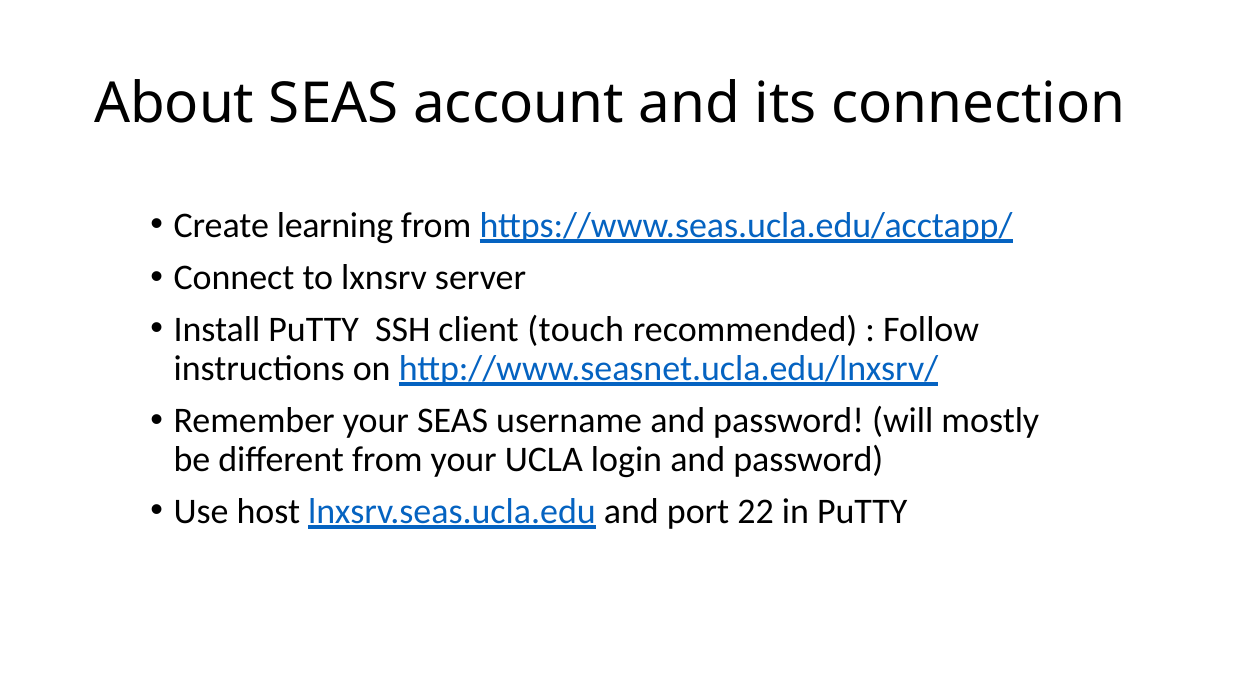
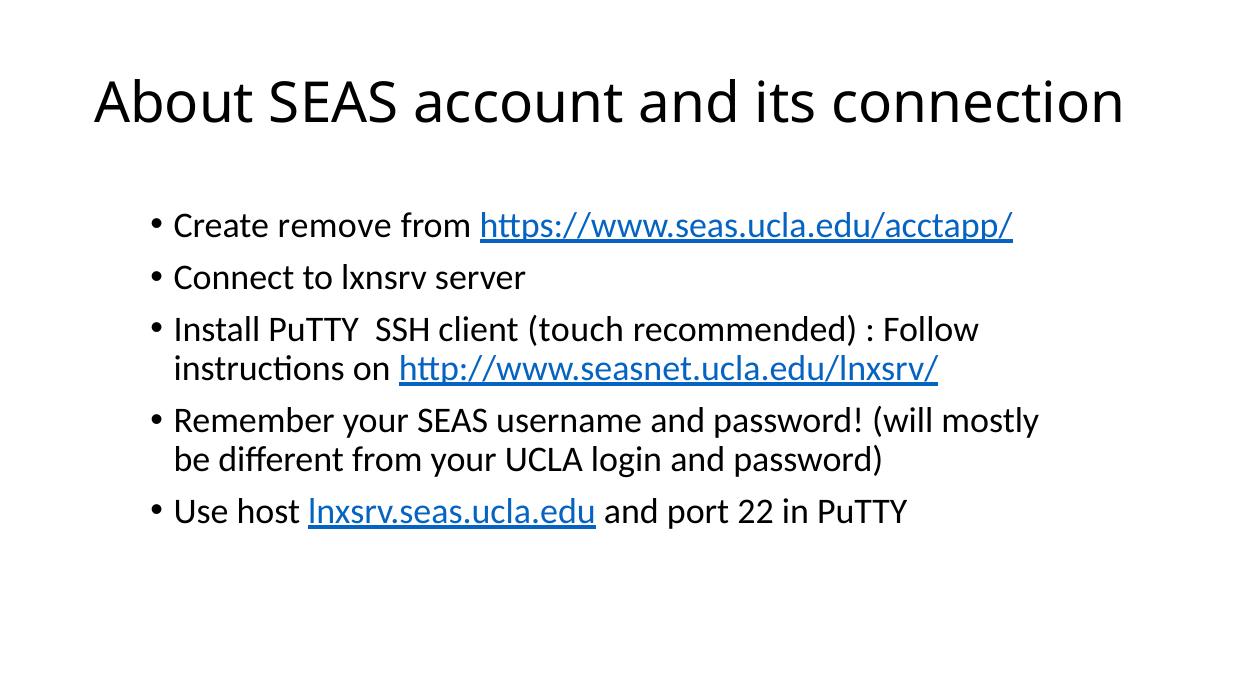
learning: learning -> remove
